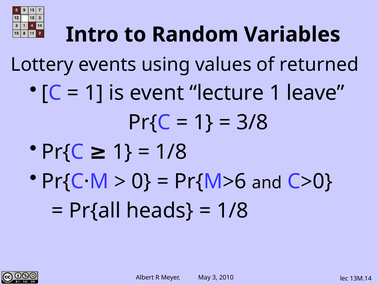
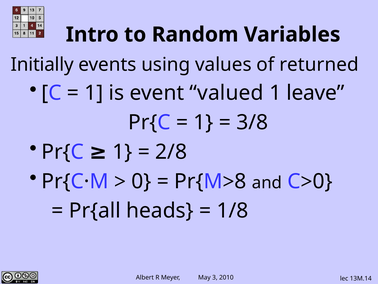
Lottery: Lottery -> Initially
lecture: lecture -> valued
1/8 at (171, 152): 1/8 -> 2/8
6: 6 -> 8
